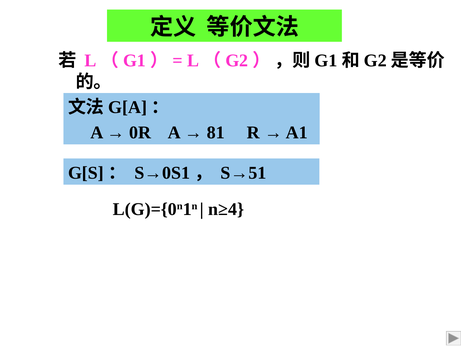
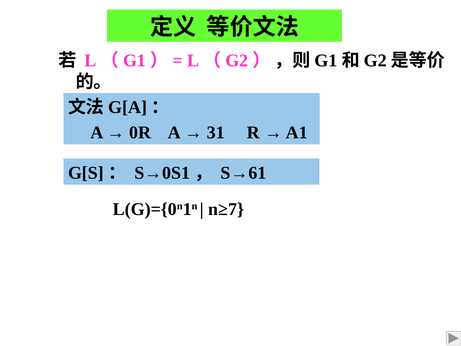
81: 81 -> 31
S→51: S→51 -> S→61
n≥4: n≥4 -> n≥7
